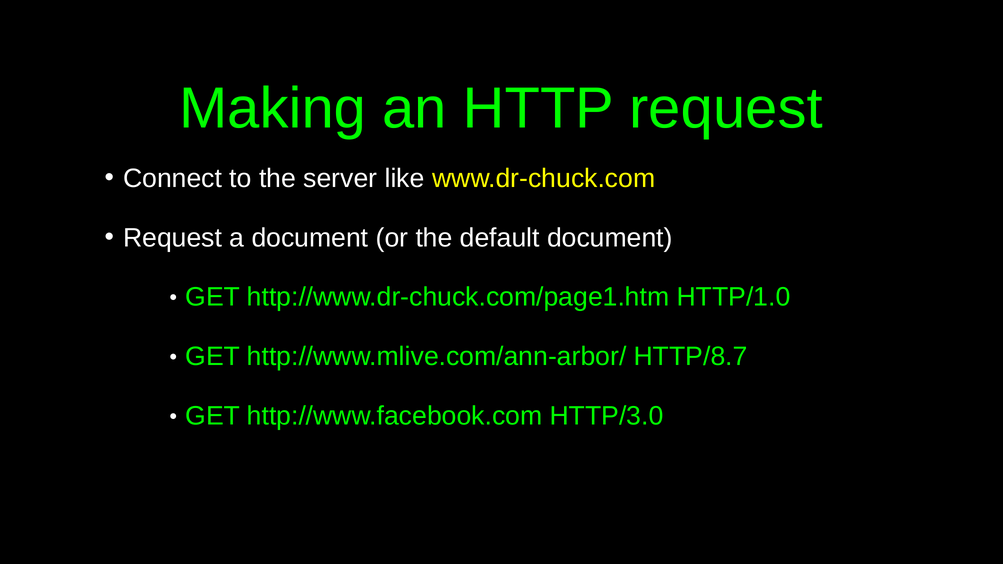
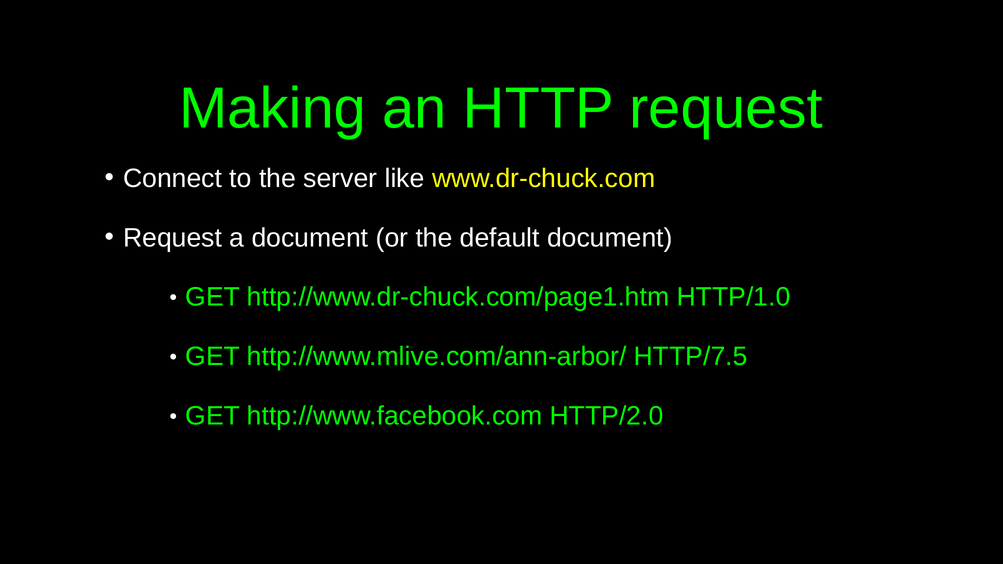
HTTP/8.7: HTTP/8.7 -> HTTP/7.5
HTTP/3.0: HTTP/3.0 -> HTTP/2.0
